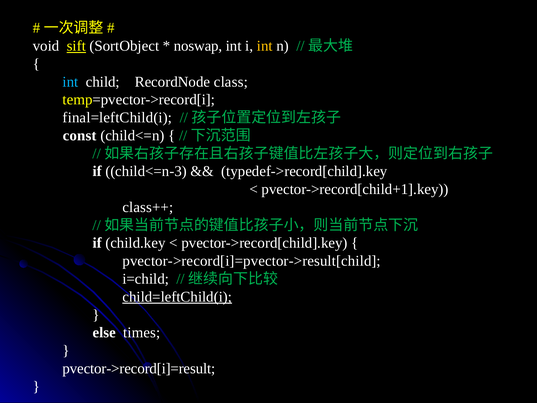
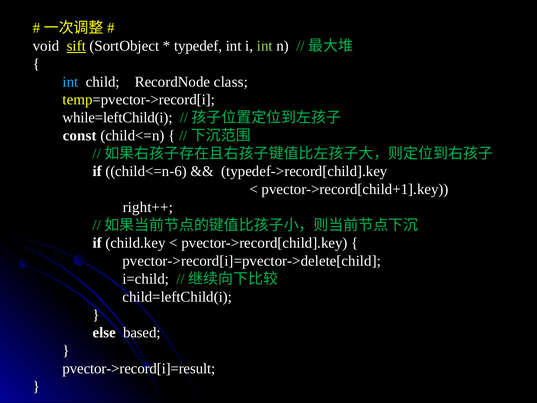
noswap: noswap -> typedef
int at (265, 46) colour: yellow -> light green
final=leftChild(i: final=leftChild(i -> while=leftChild(i
child<=n-3: child<=n-3 -> child<=n-6
class++: class++ -> right++
pvector->record[i]=pvector->result[child: pvector->record[i]=pvector->result[child -> pvector->record[i]=pvector->delete[child
child=leftChild(i underline: present -> none
times: times -> based
